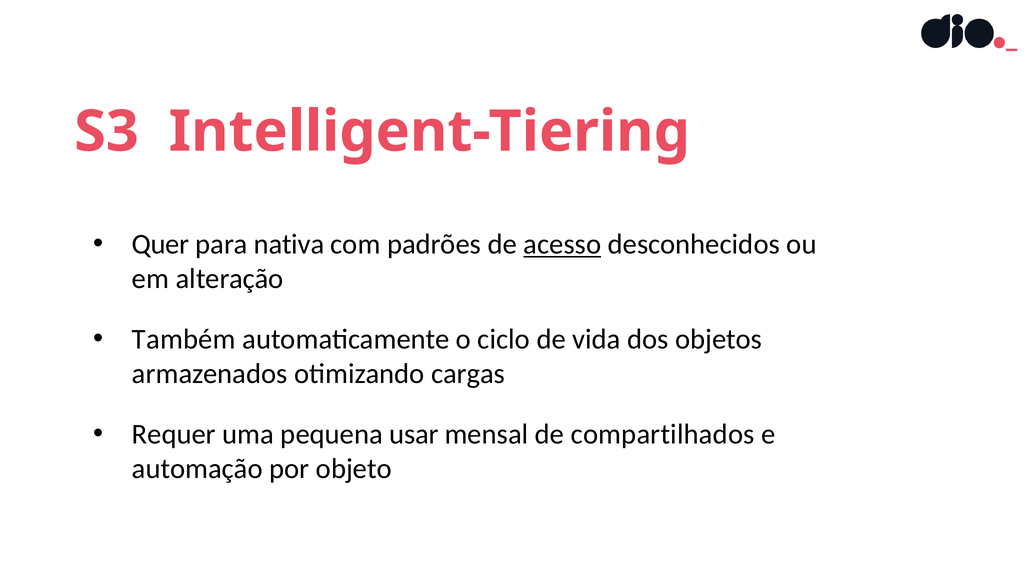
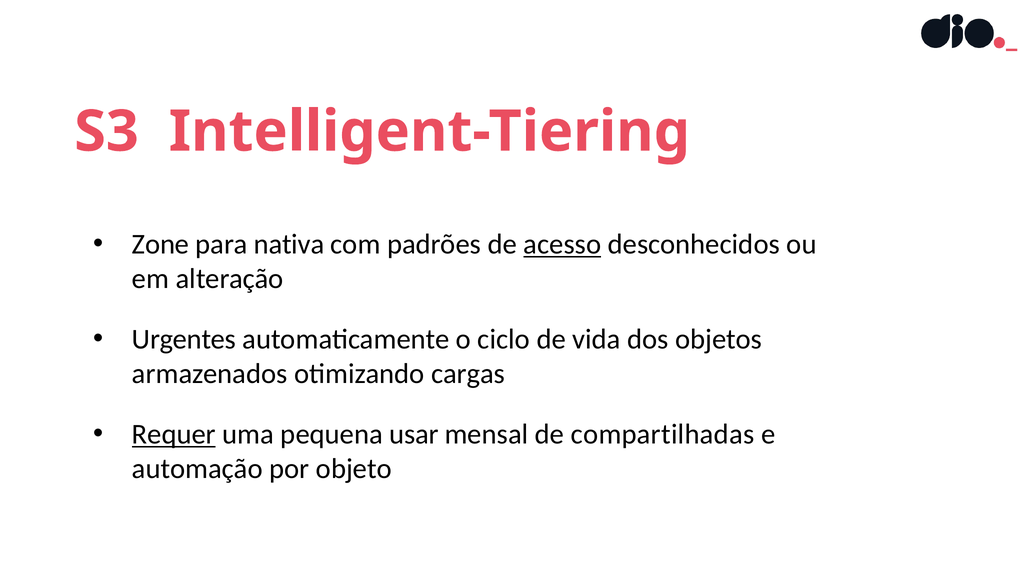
Quer: Quer -> Zone
Também: Também -> Urgentes
Requer underline: none -> present
compartilhados: compartilhados -> compartilhadas
